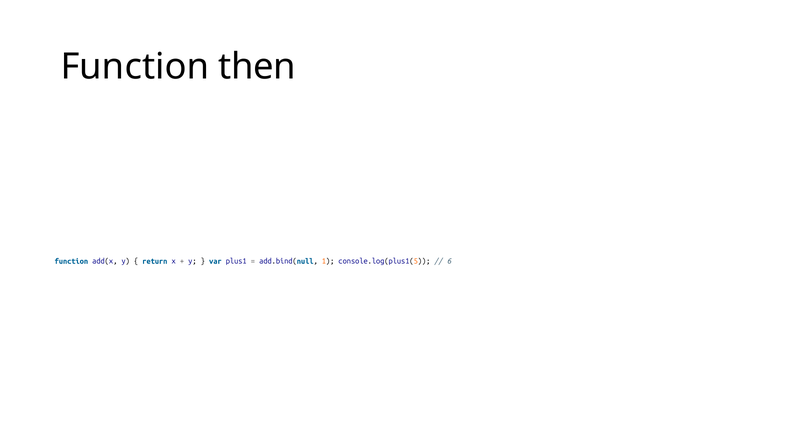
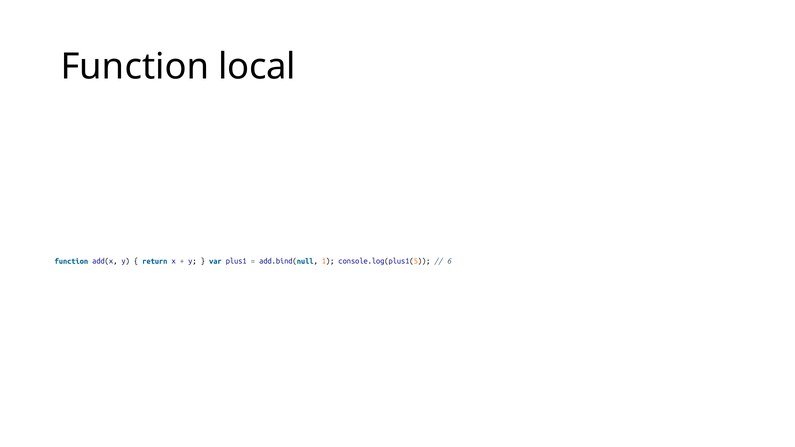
then: then -> local
